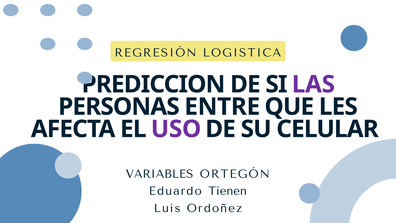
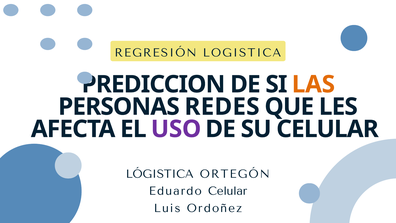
LAS colour: purple -> orange
ENTRE: ENTRE -> REDES
VARIABLES: VARIABLES -> LÓGISTICA
Eduardo Tienen: Tienen -> Celular
